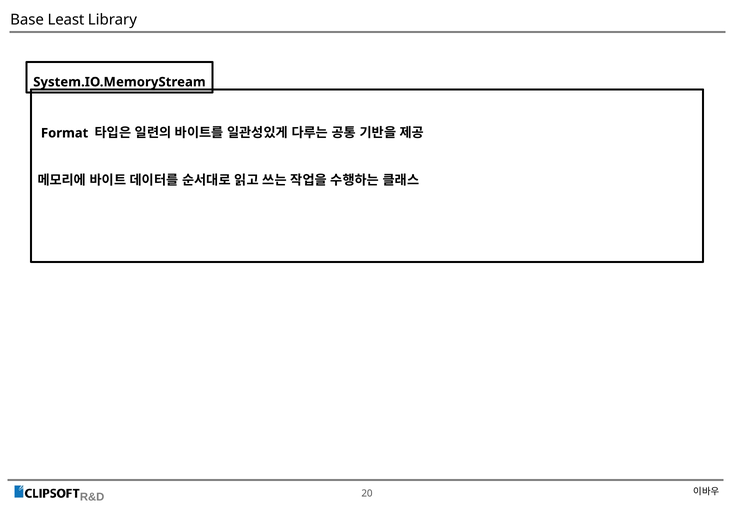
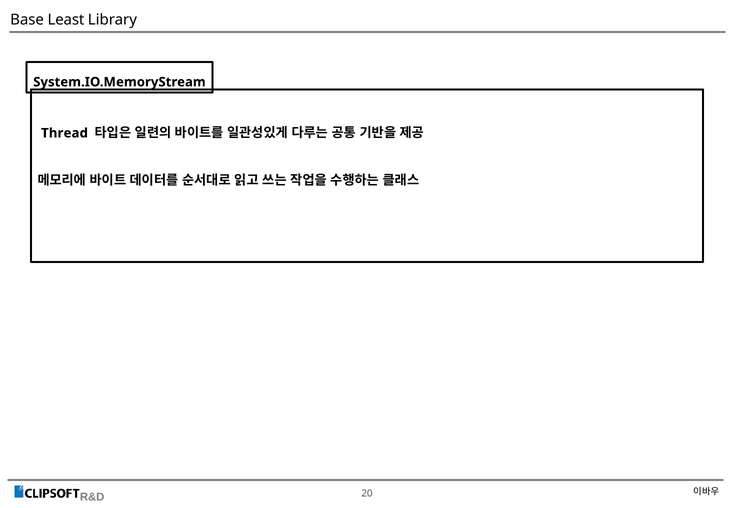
Format: Format -> Thread
